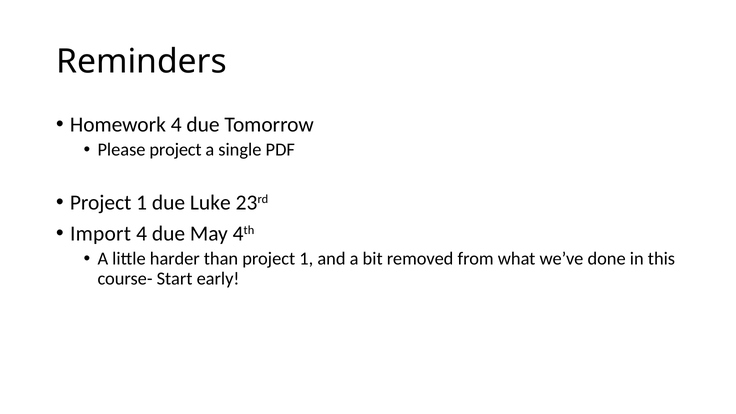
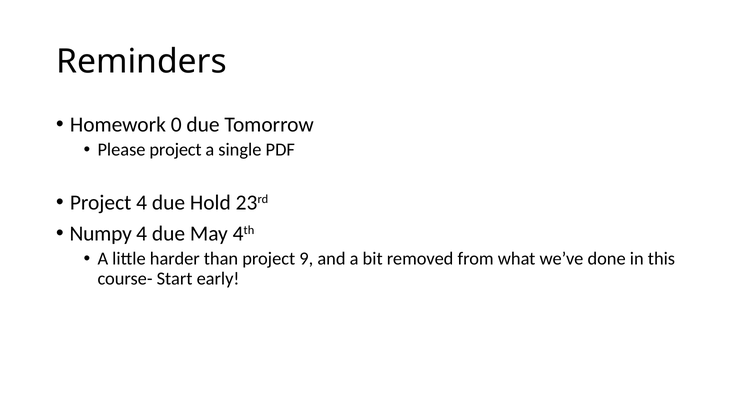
Homework 4: 4 -> 0
1 at (142, 203): 1 -> 4
Luke: Luke -> Hold
Import: Import -> Numpy
than project 1: 1 -> 9
